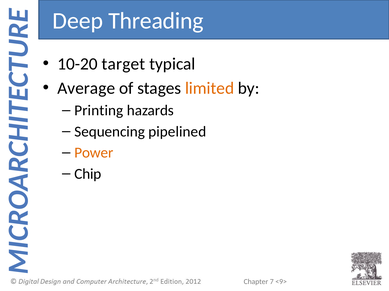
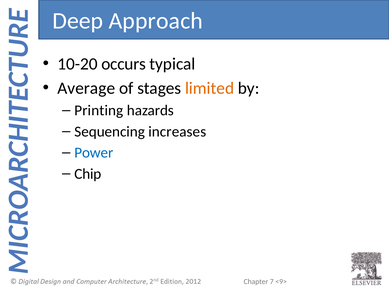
Threading: Threading -> Approach
target: target -> occurs
pipelined: pipelined -> increases
Power colour: orange -> blue
